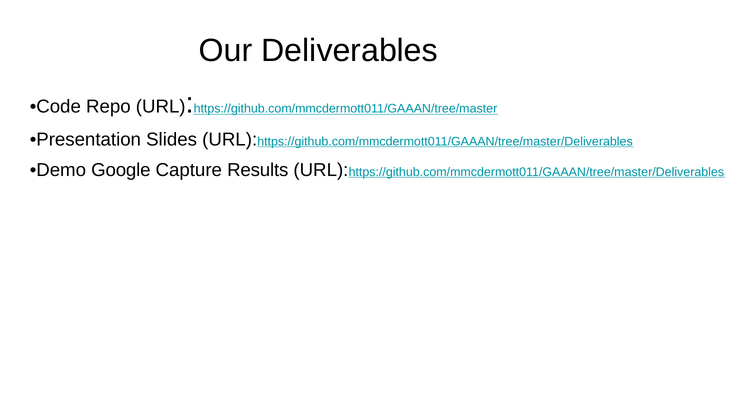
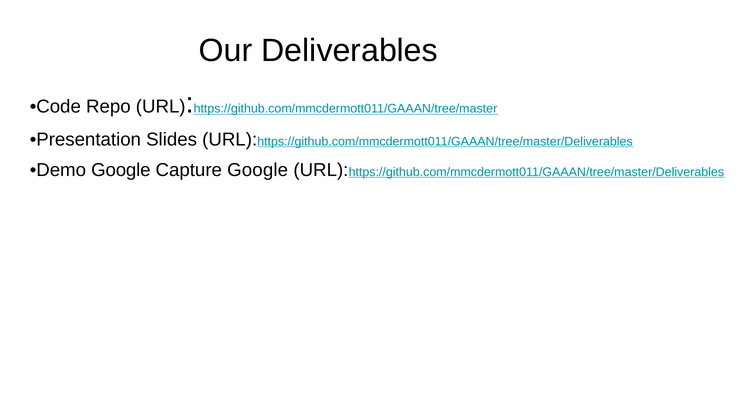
Capture Results: Results -> Google
